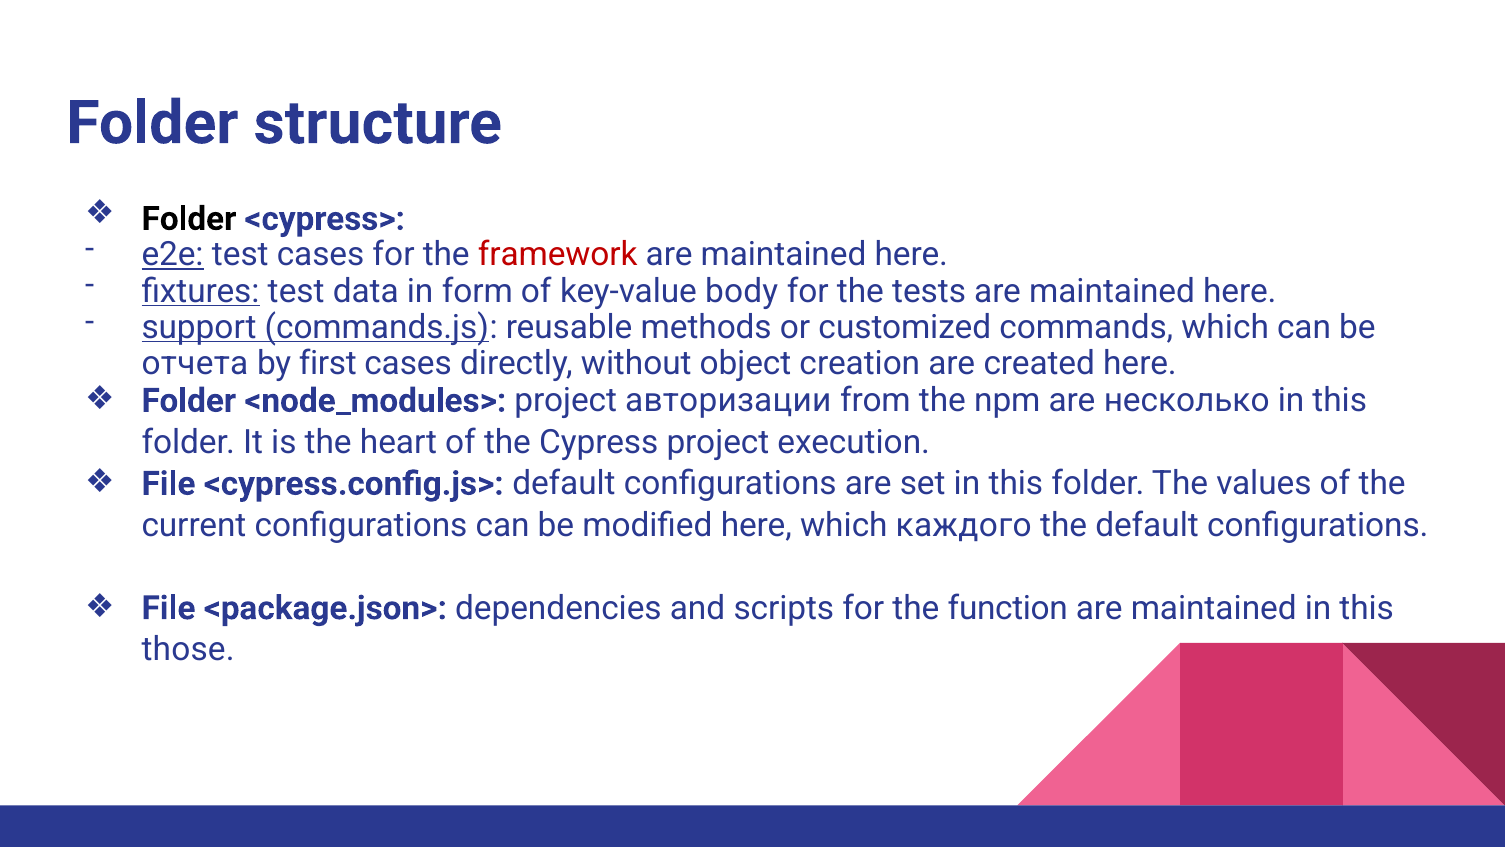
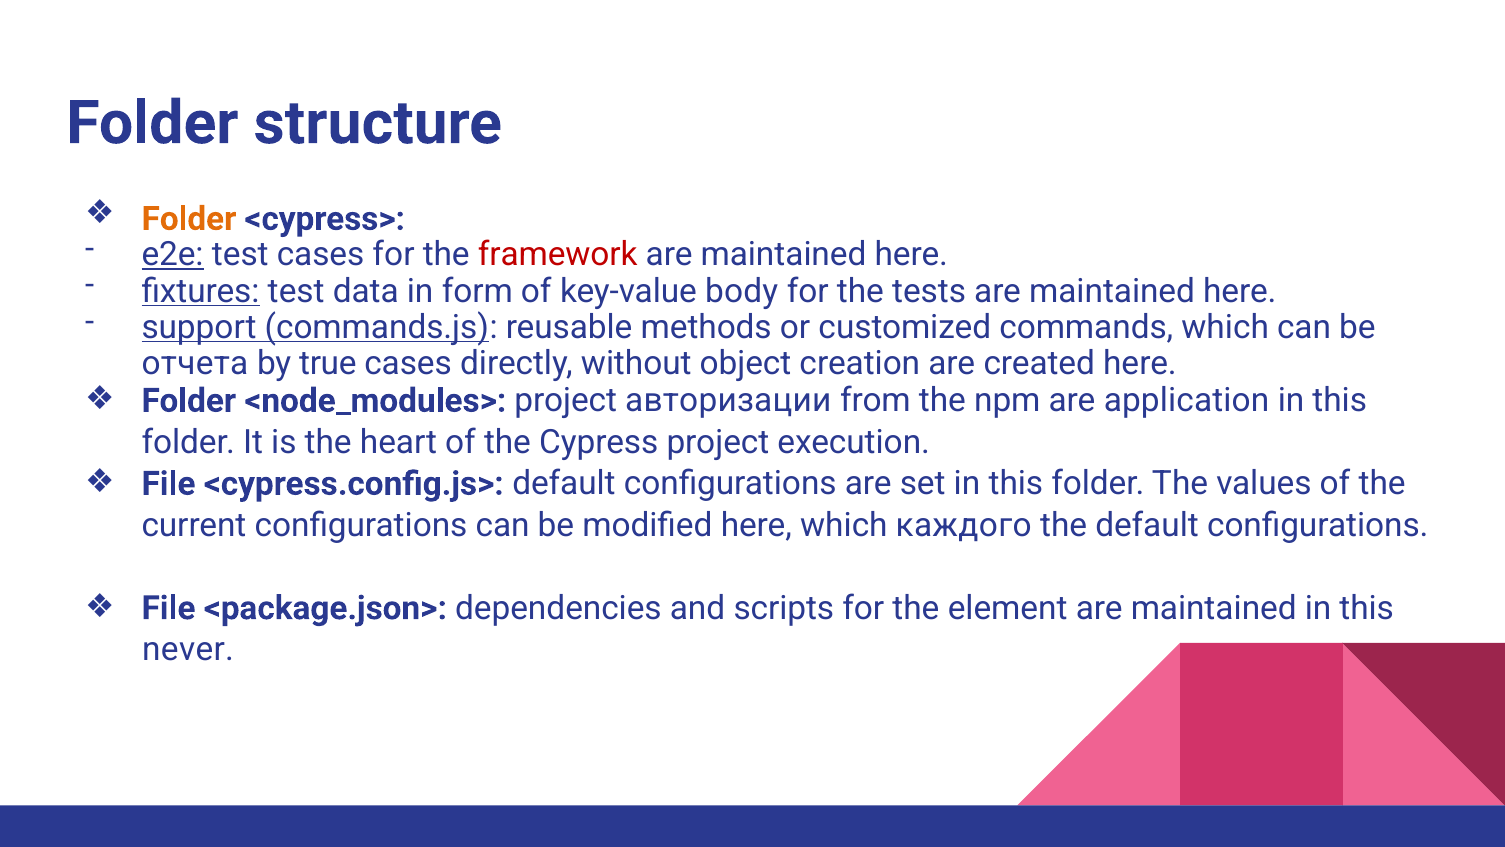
Folder at (189, 219) colour: black -> orange
first: first -> true
несколько: несколько -> application
function: function -> element
those: those -> never
